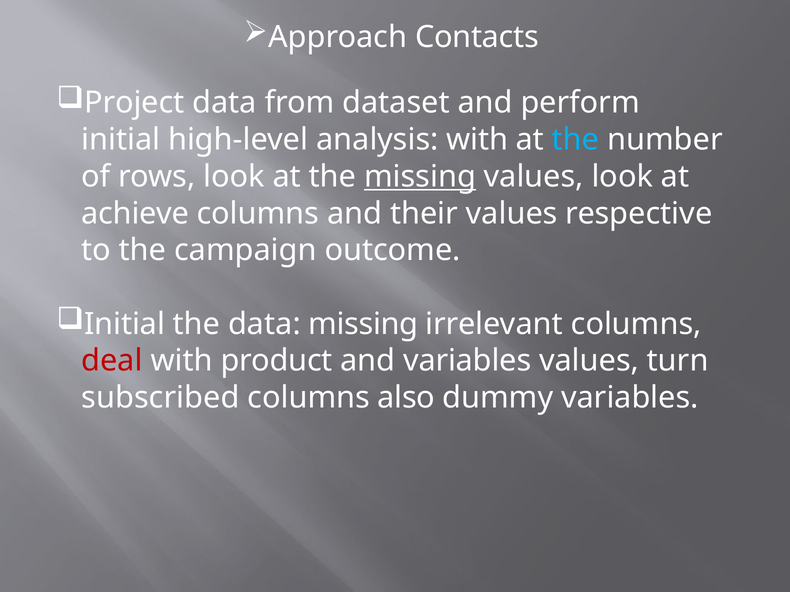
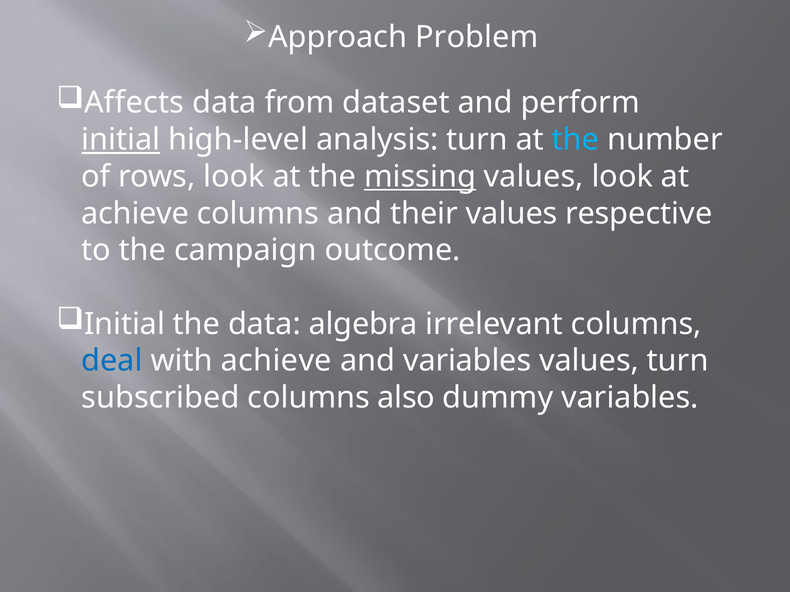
Contacts: Contacts -> Problem
Project: Project -> Affects
initial at (121, 140) underline: none -> present
analysis with: with -> turn
data missing: missing -> algebra
deal colour: red -> blue
with product: product -> achieve
